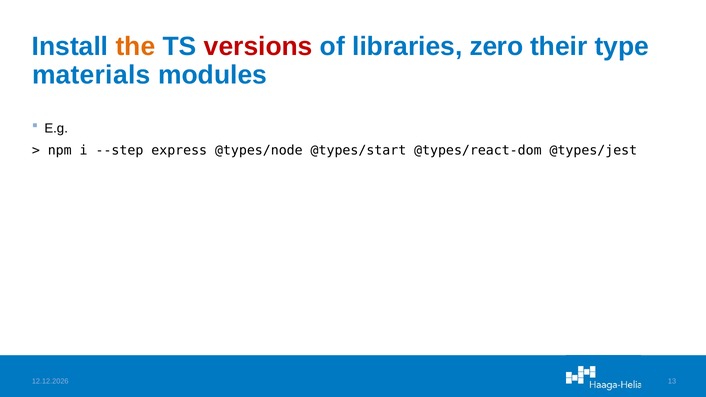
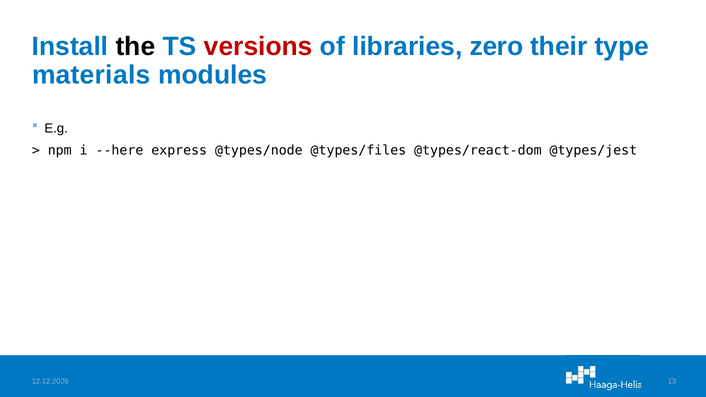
the colour: orange -> black
--step: --step -> --here
@types/start: @types/start -> @types/files
